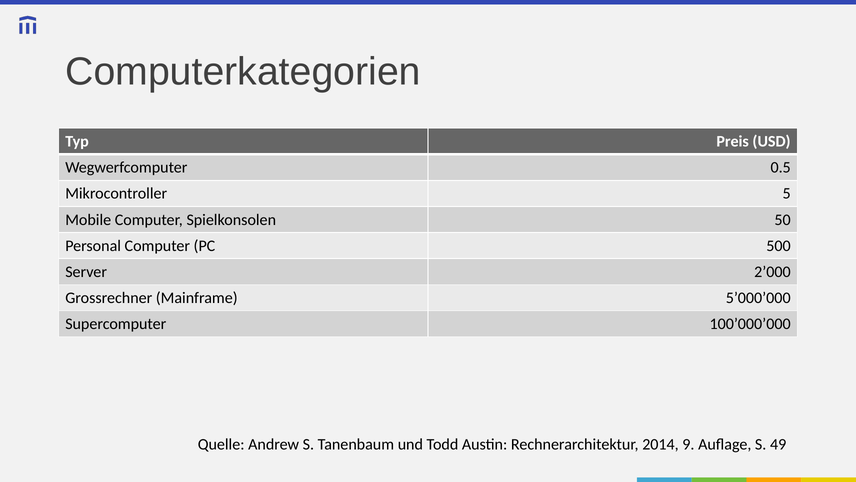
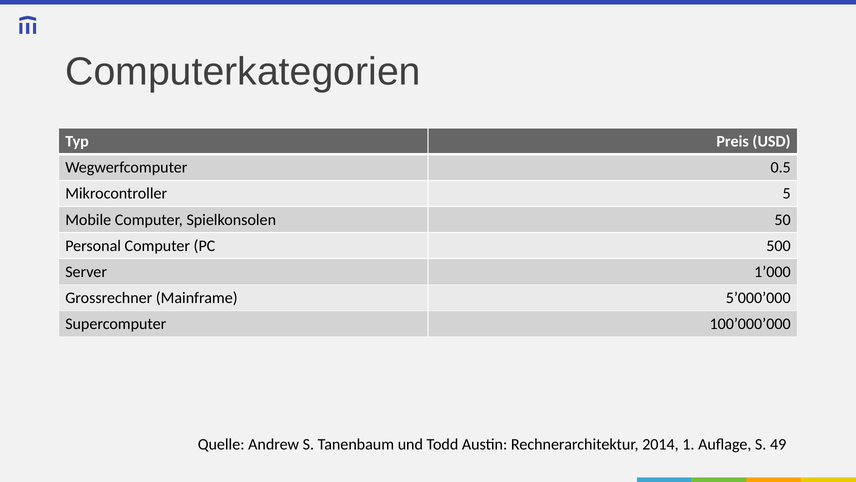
2’000: 2’000 -> 1’000
9: 9 -> 1
